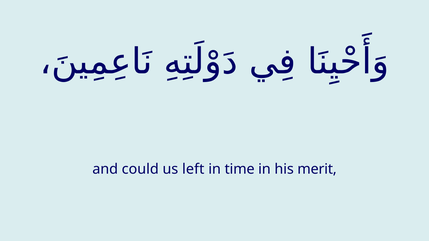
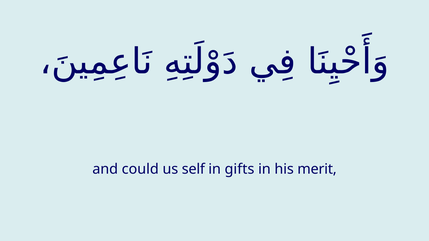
left: left -> self
time: time -> gifts
